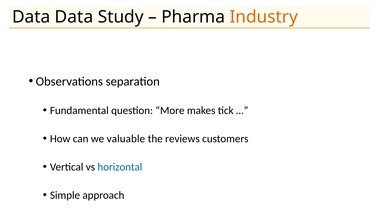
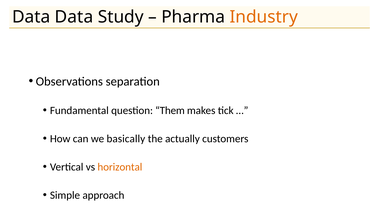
More: More -> Them
valuable: valuable -> basically
reviews: reviews -> actually
horizontal colour: blue -> orange
